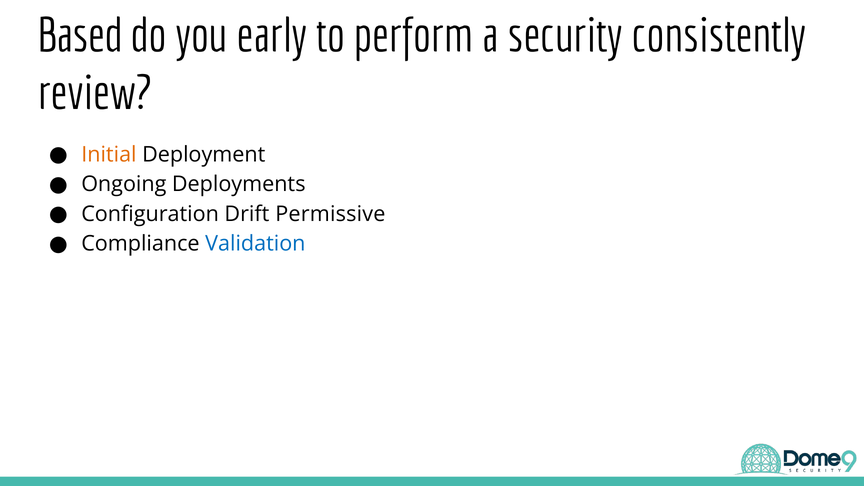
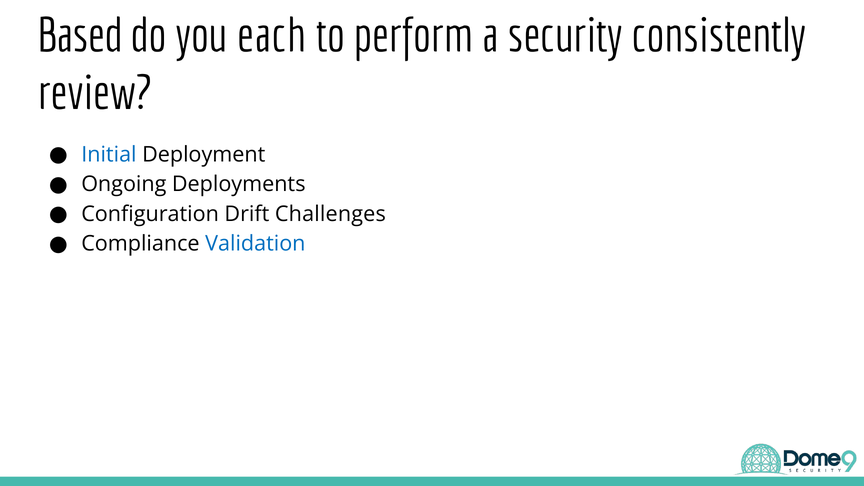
early: early -> each
Initial colour: orange -> blue
Permissive: Permissive -> Challenges
